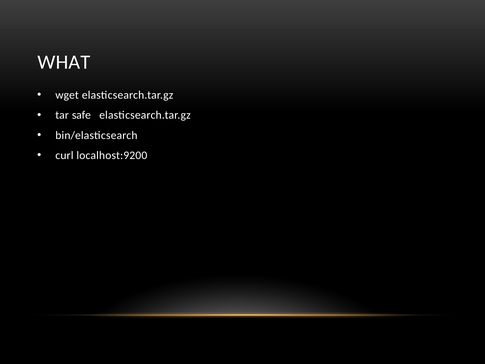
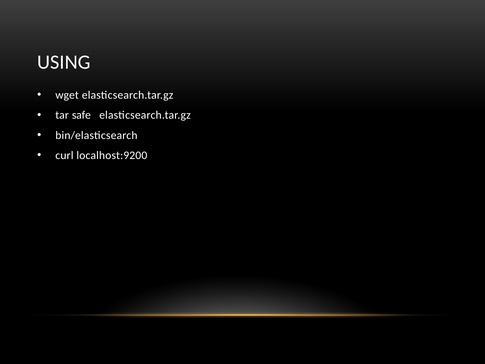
WHAT: WHAT -> USING
